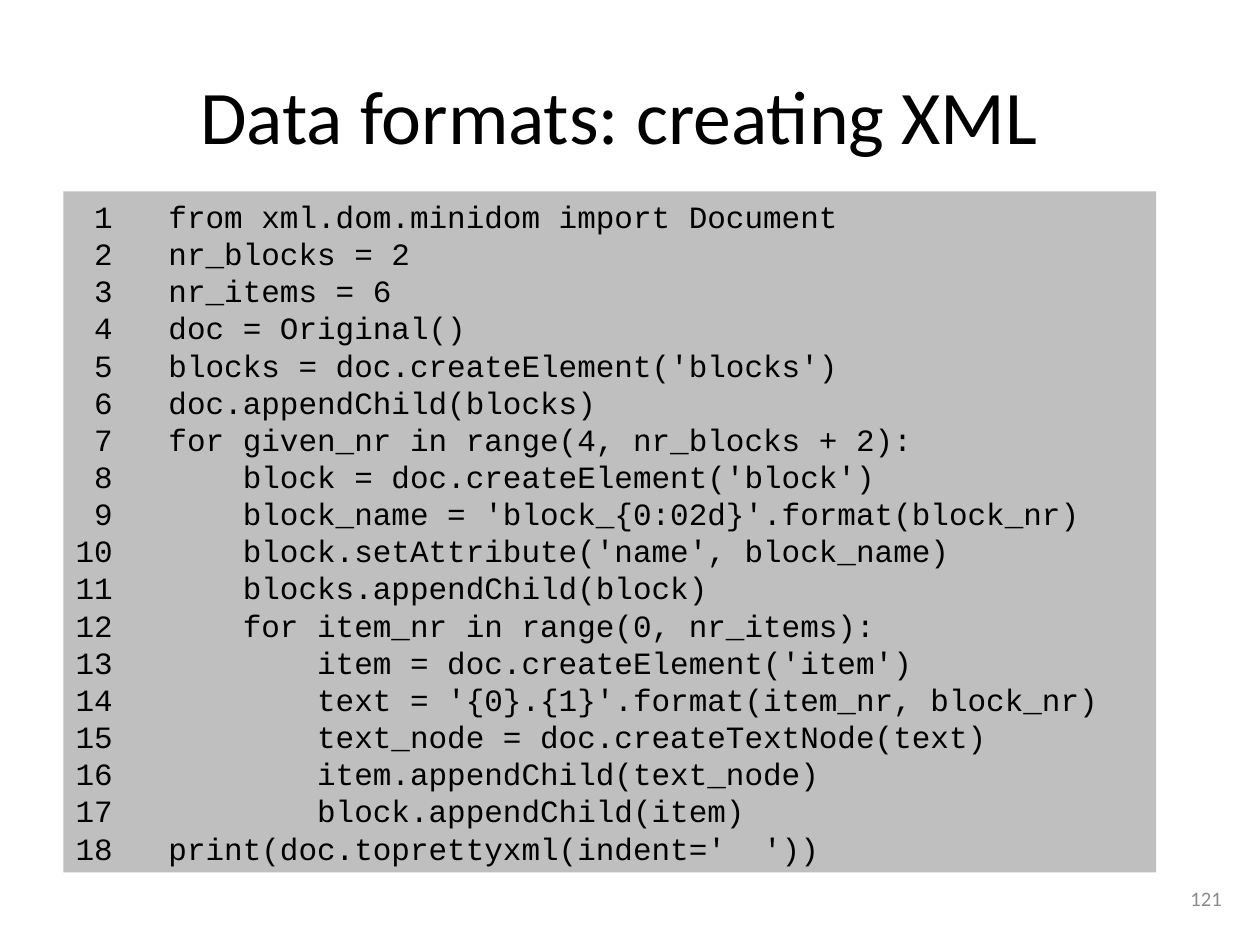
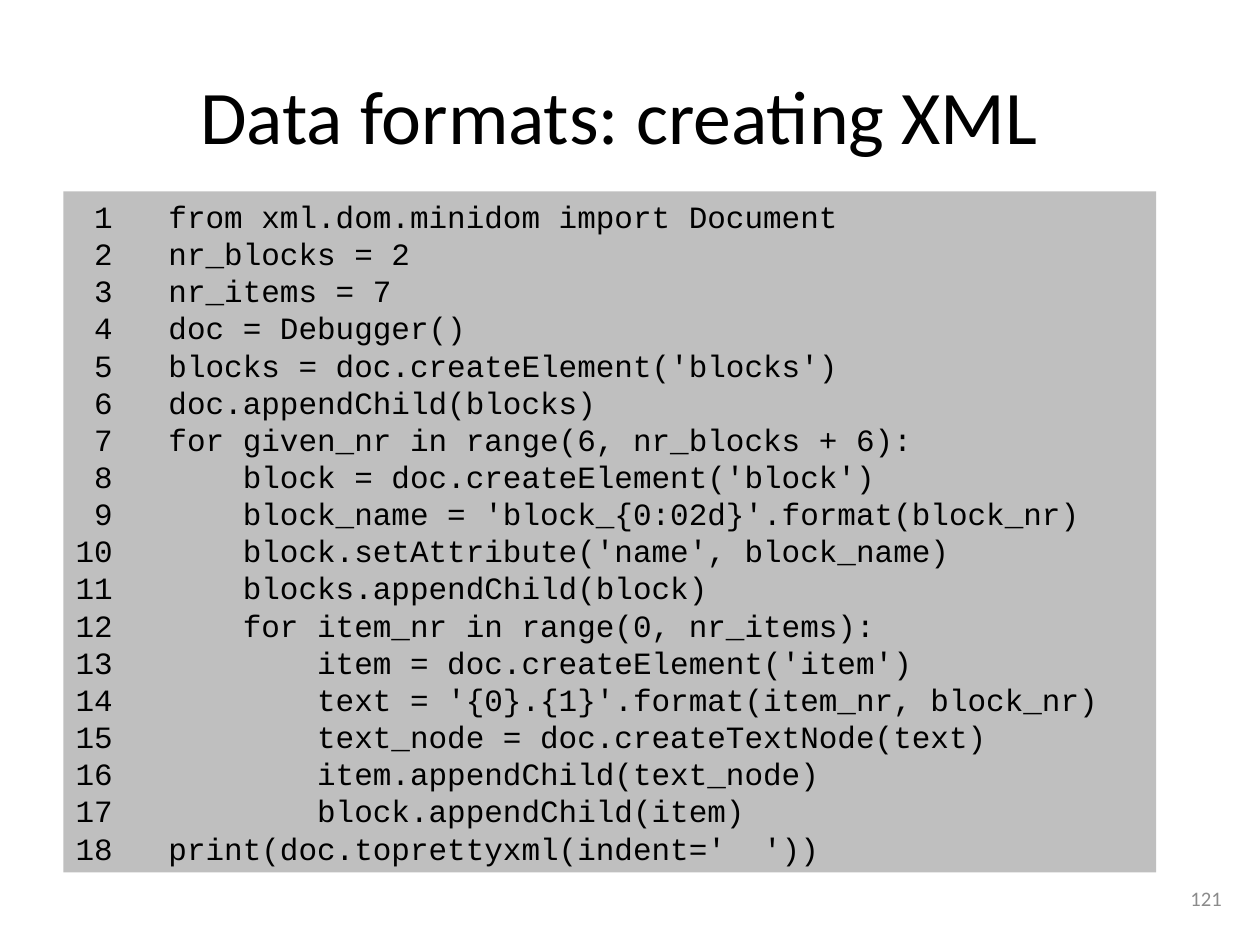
6 at (382, 293): 6 -> 7
Original(: Original( -> Debugger(
range(4: range(4 -> range(6
2 at (884, 441): 2 -> 6
